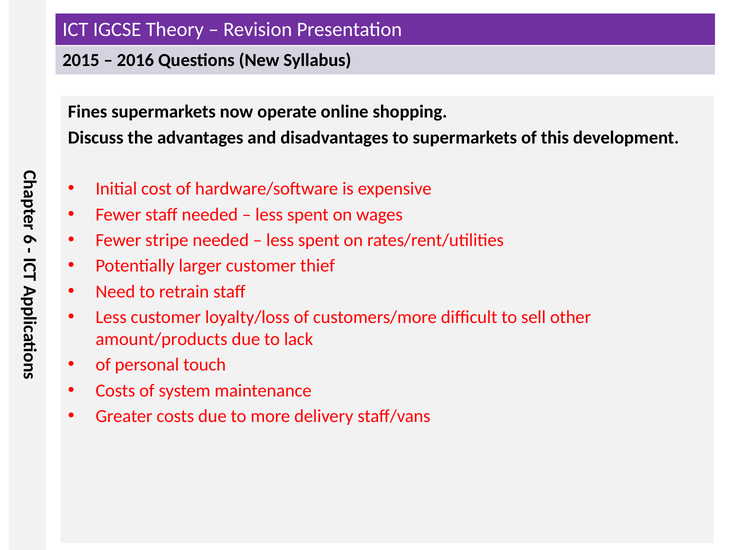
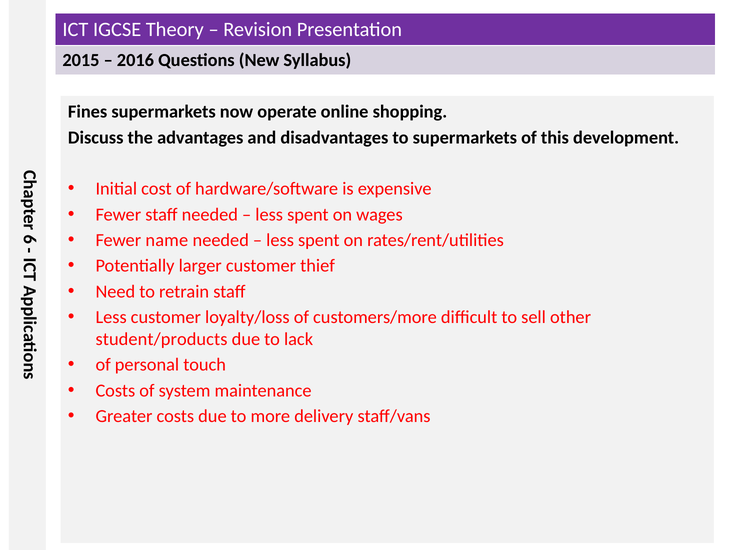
stripe: stripe -> name
amount/products: amount/products -> student/products
